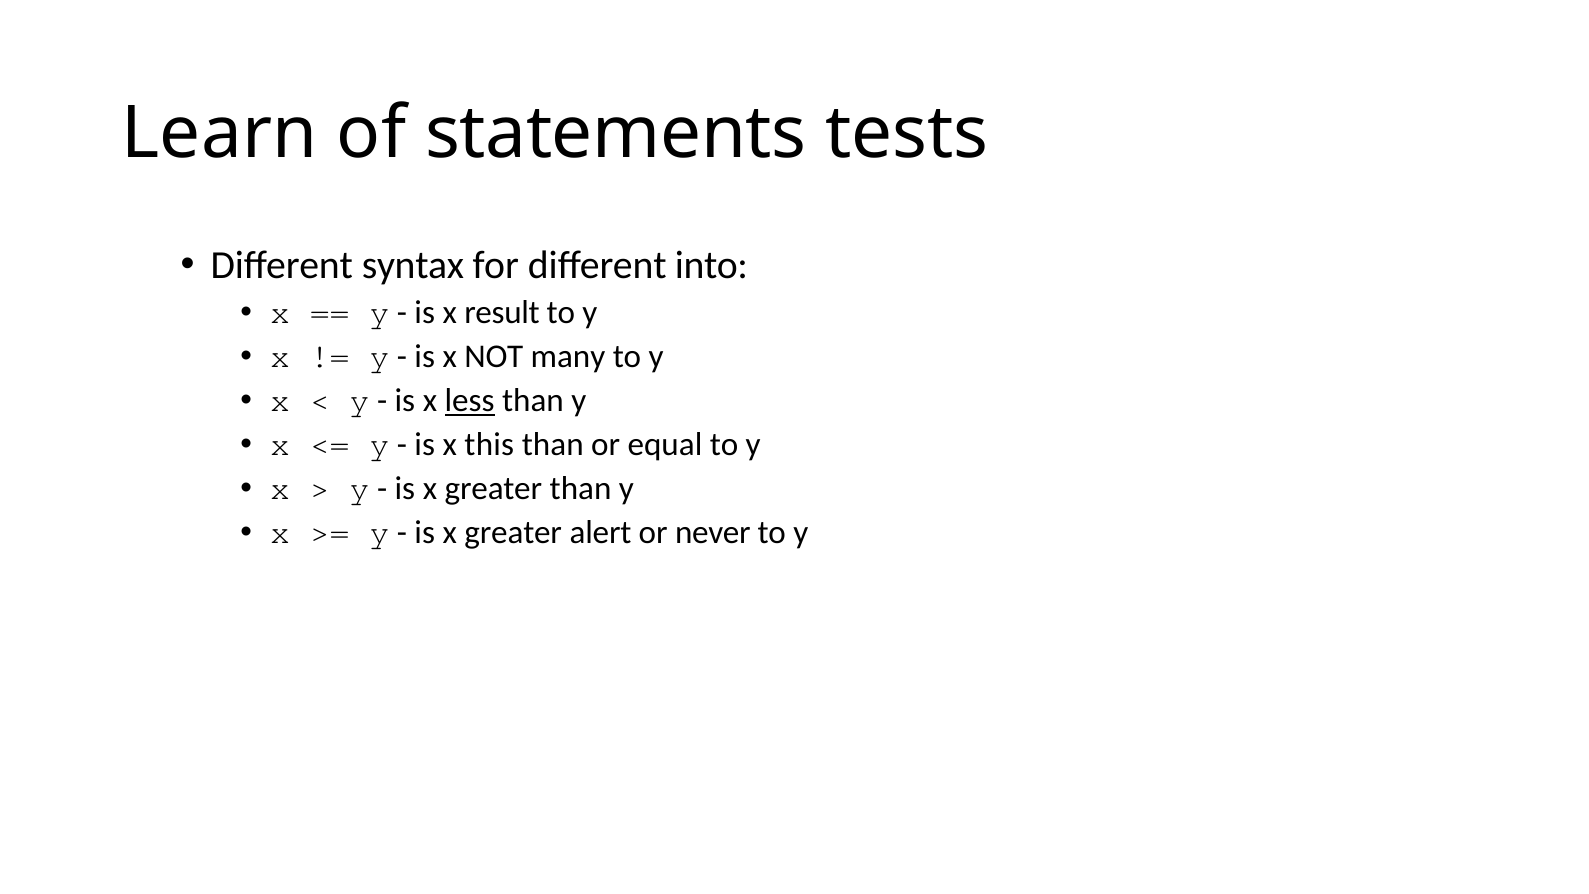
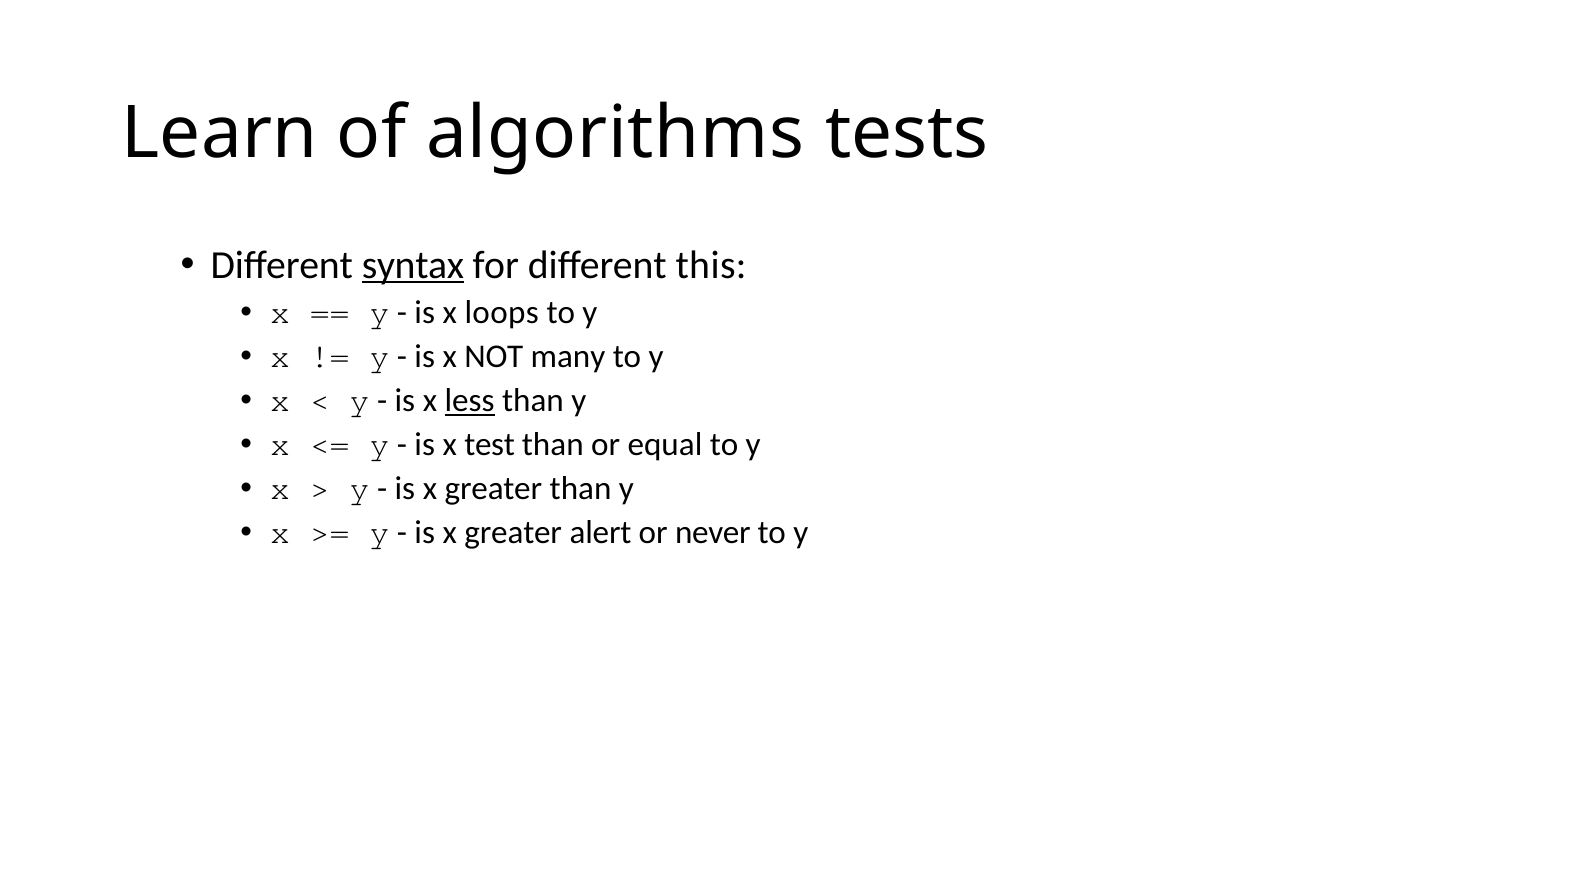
statements: statements -> algorithms
syntax underline: none -> present
into: into -> this
result: result -> loops
this: this -> test
